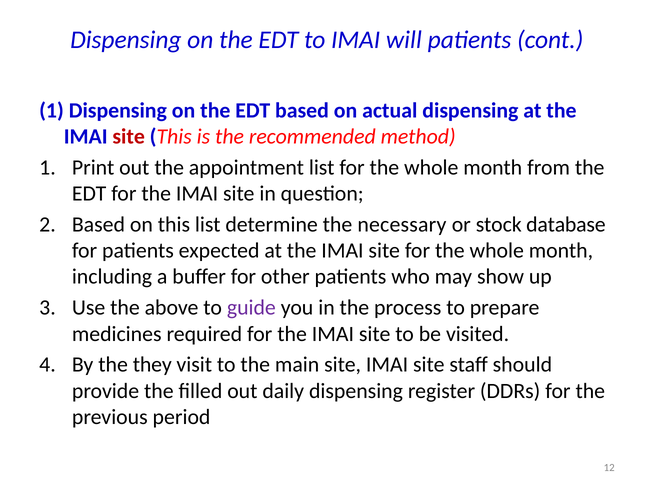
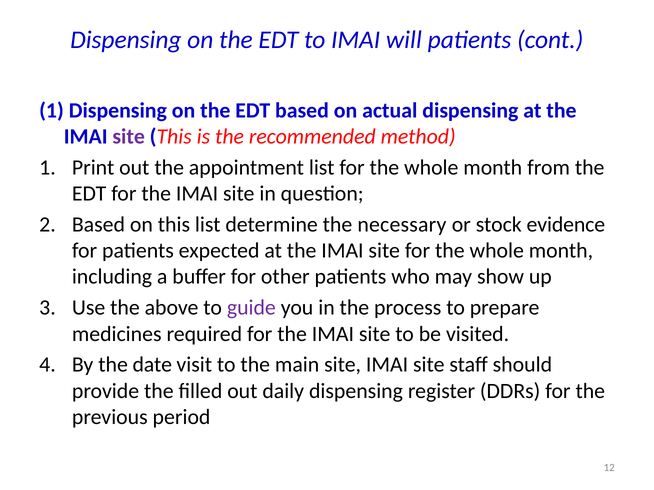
site at (129, 137) colour: red -> purple
database: database -> evidence
they: they -> date
